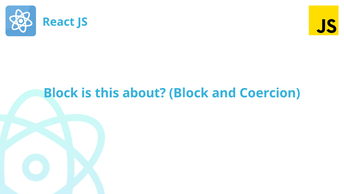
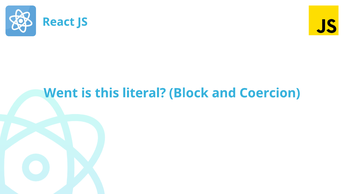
Block at (61, 93): Block -> Went
about: about -> literal
